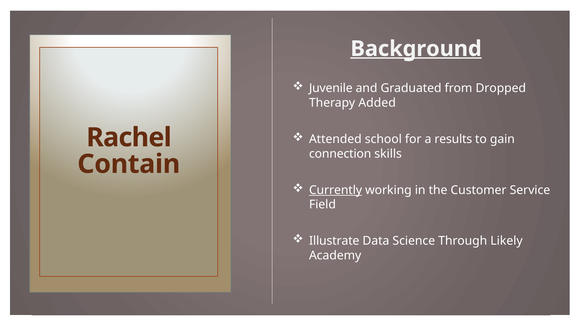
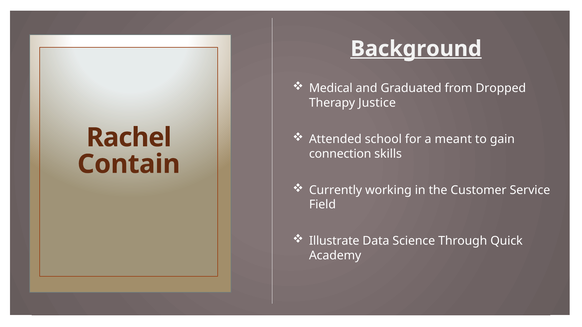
Juvenile: Juvenile -> Medical
Added: Added -> Justice
results: results -> meant
Currently underline: present -> none
Likely: Likely -> Quick
